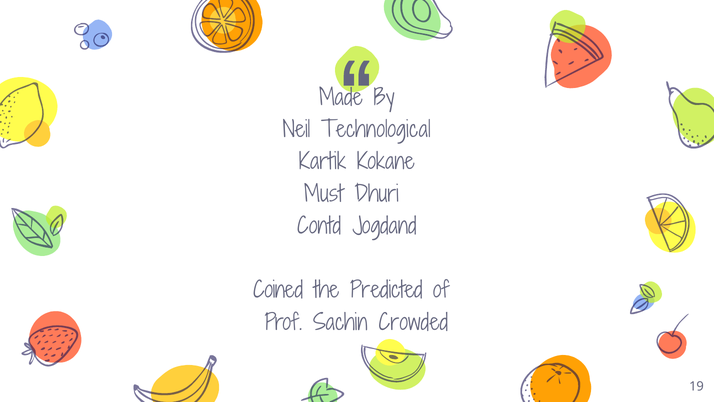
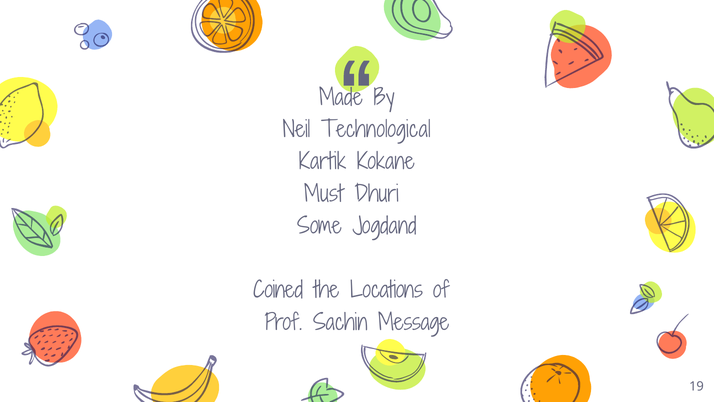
Contd: Contd -> Some
Predicted: Predicted -> Locations
Crowded: Crowded -> Message
